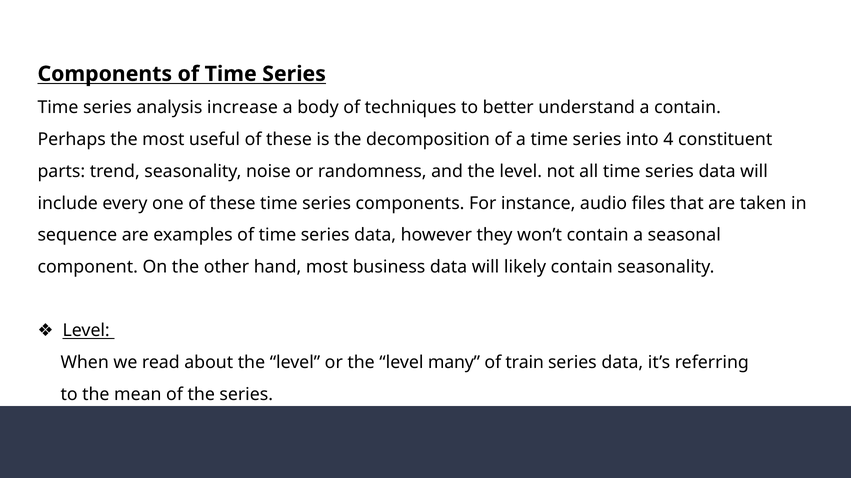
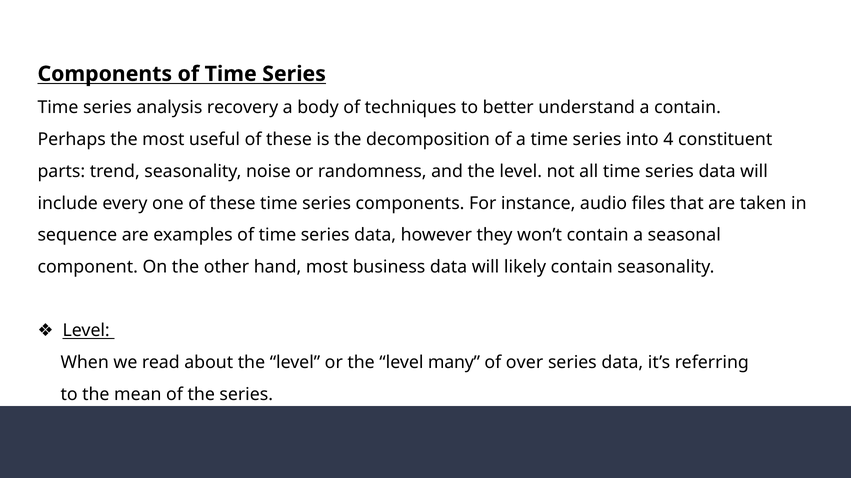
increase: increase -> recovery
train: train -> over
